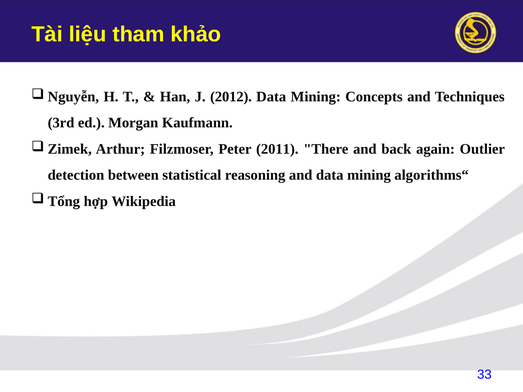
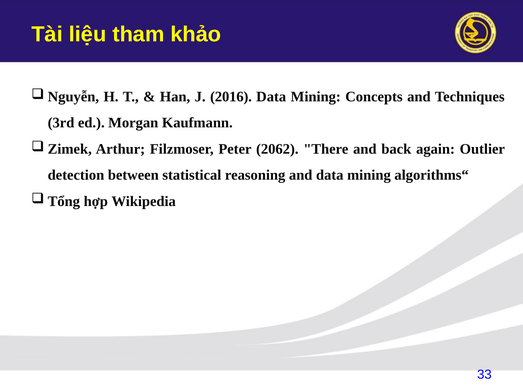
2012: 2012 -> 2016
2011: 2011 -> 2062
